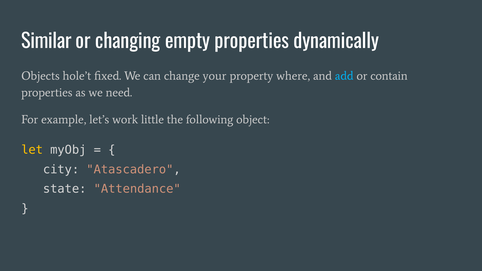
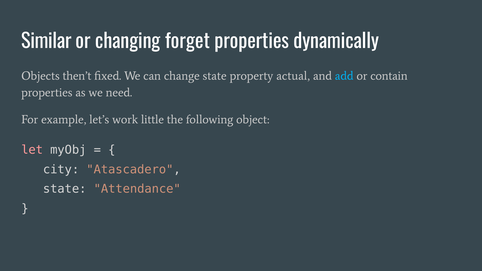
empty: empty -> forget
hole’t: hole’t -> then’t
change your: your -> state
where: where -> actual
let colour: yellow -> pink
